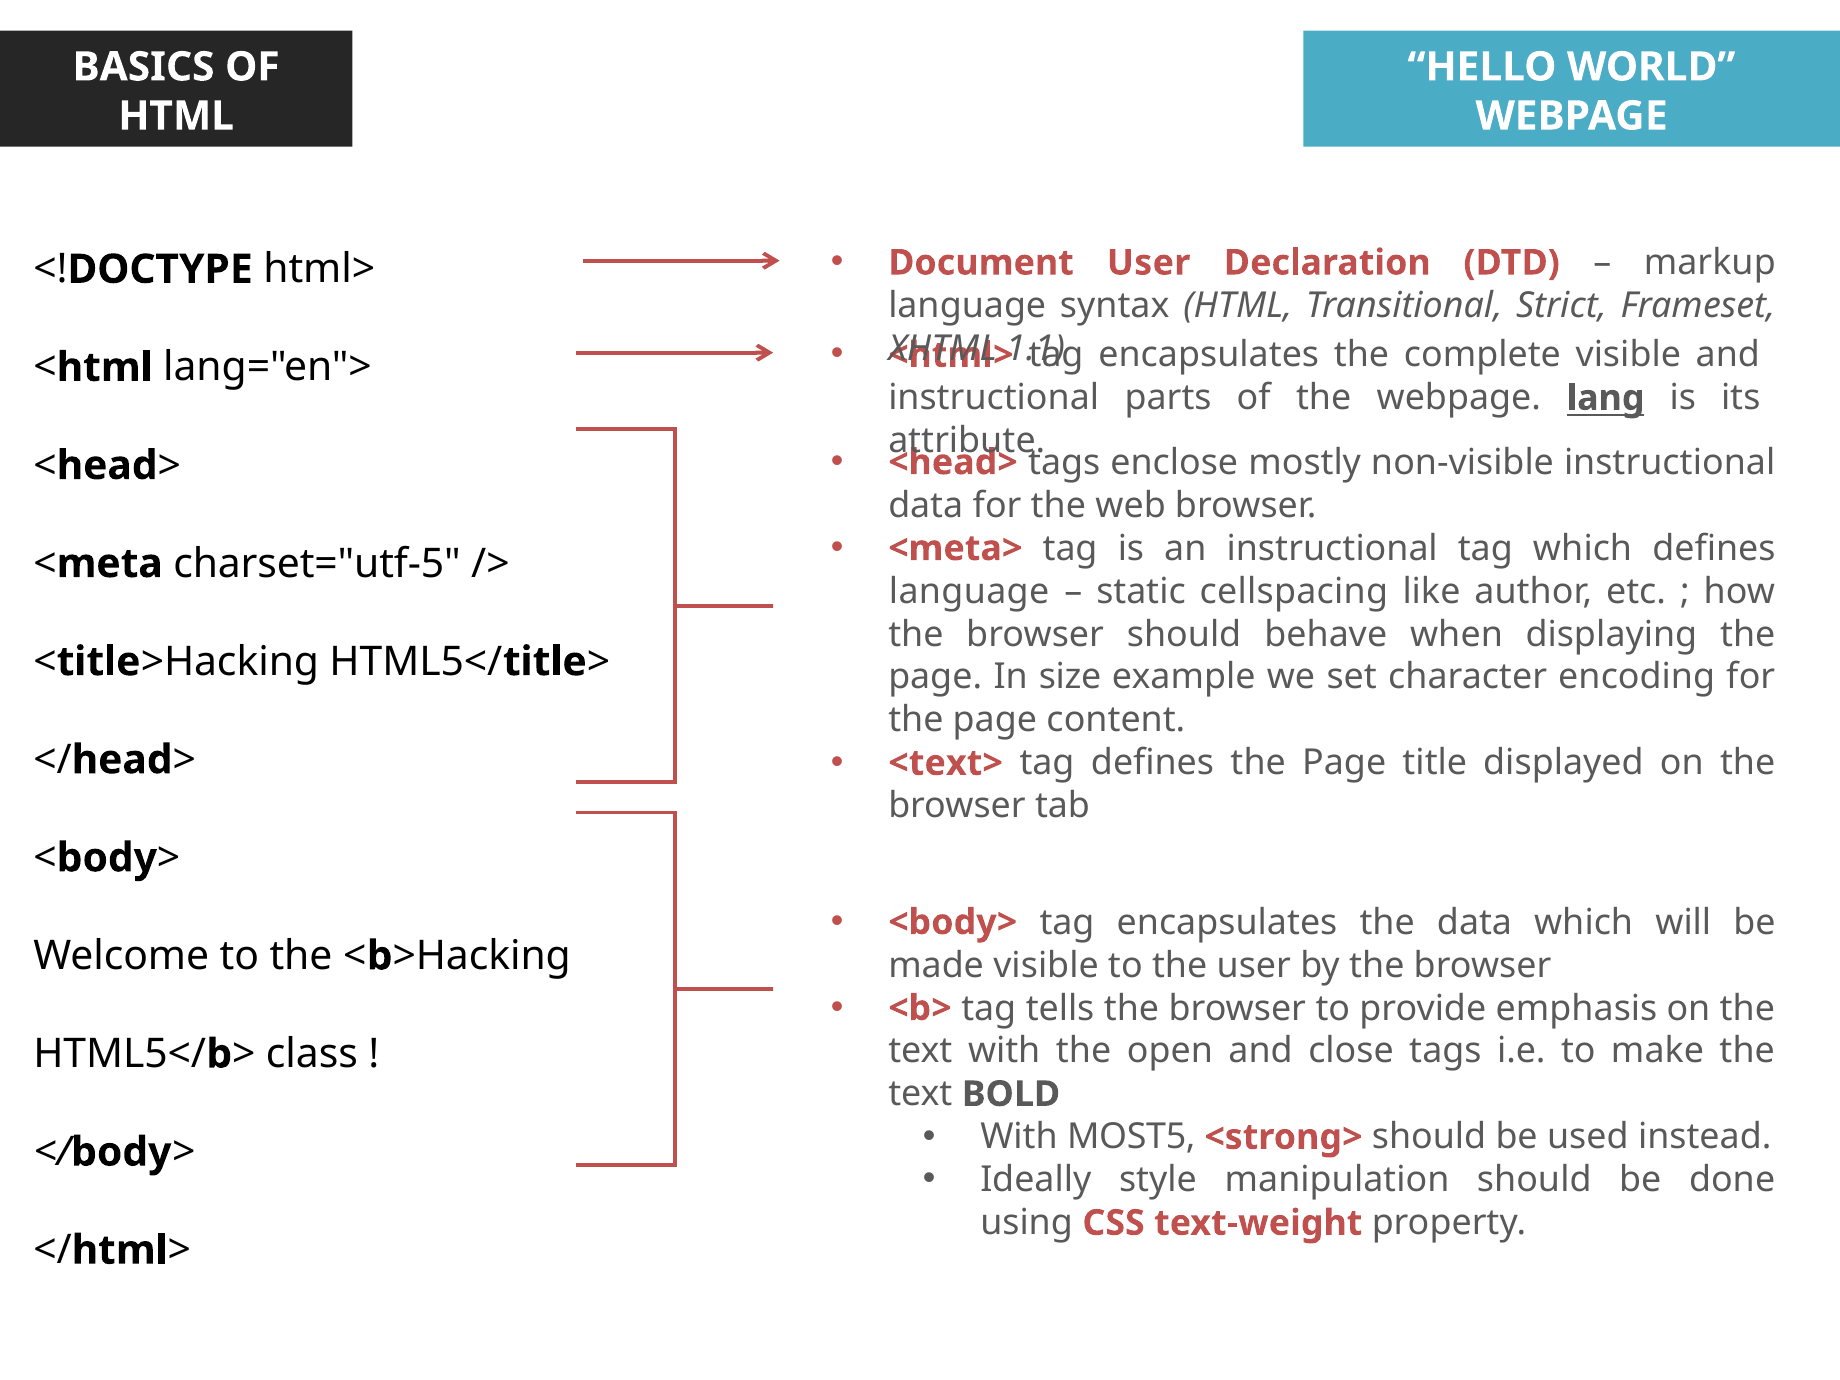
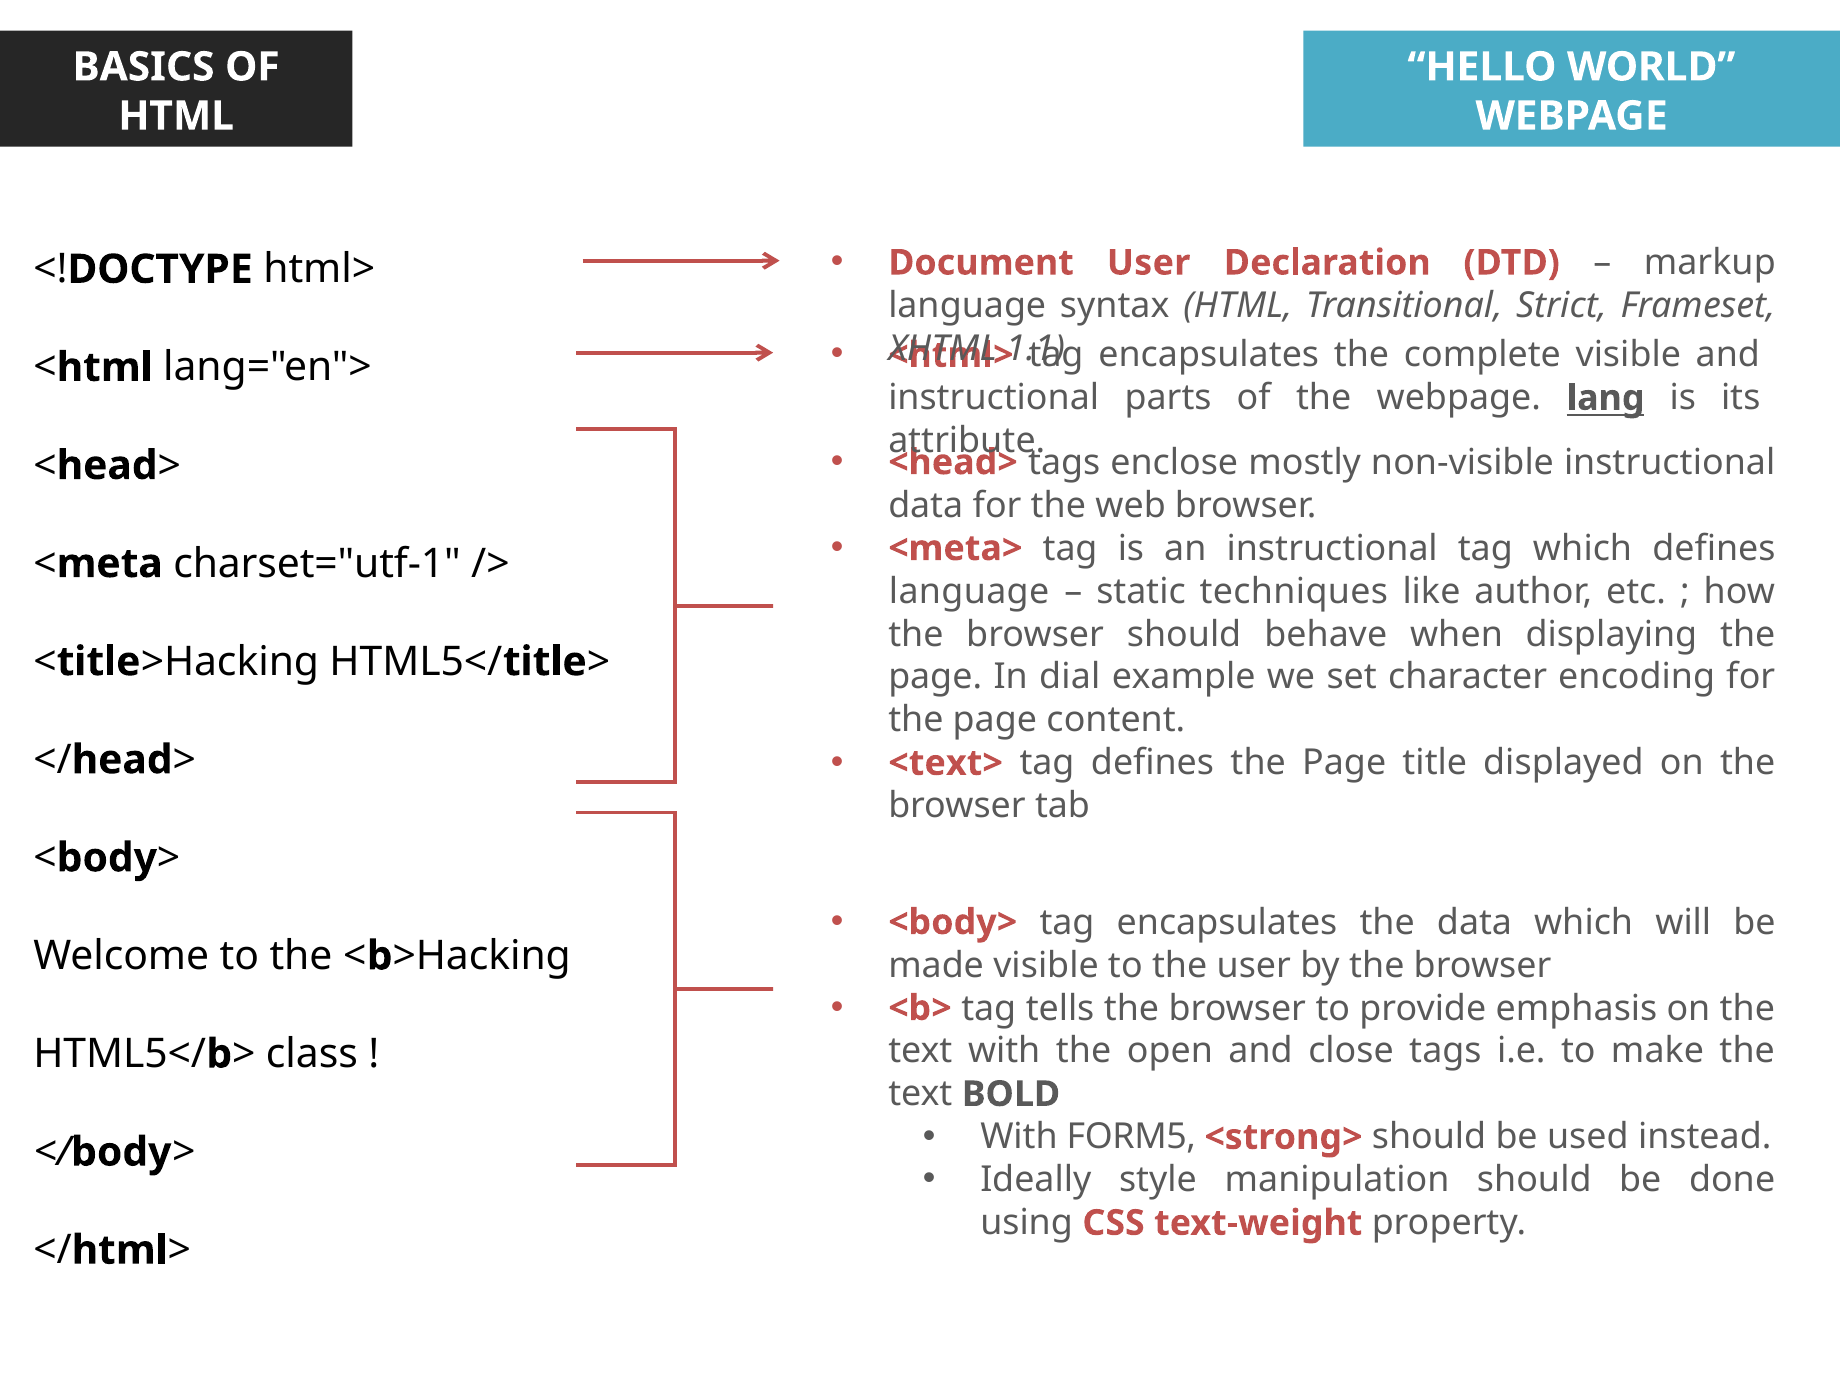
charset="utf-5: charset="utf-5 -> charset="utf-1
cellspacing: cellspacing -> techniques
size: size -> dial
MOST5: MOST5 -> FORM5
